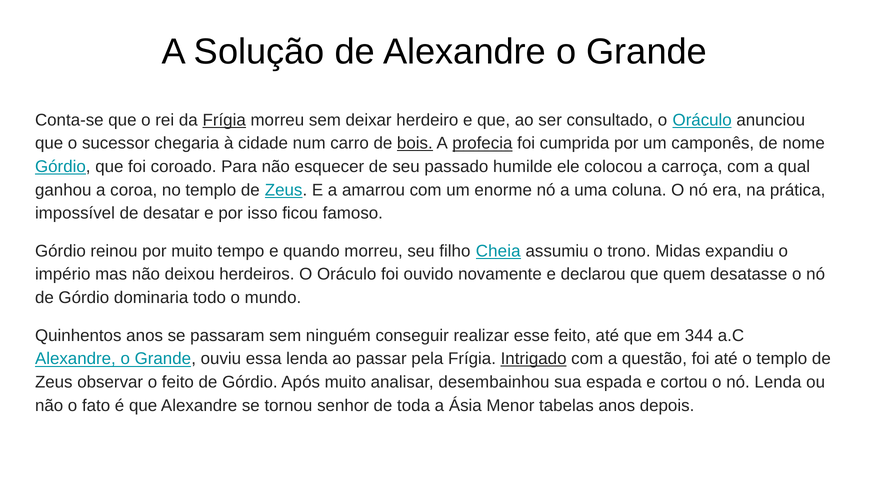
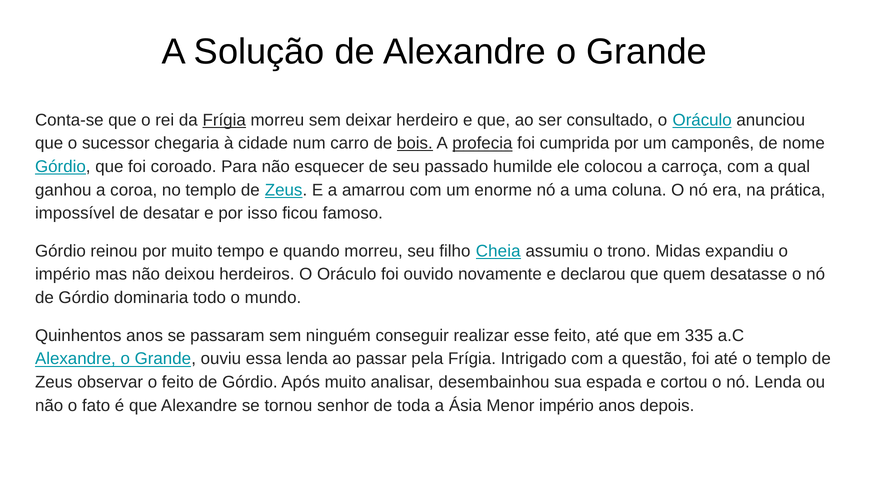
344: 344 -> 335
Intrigado underline: present -> none
Menor tabelas: tabelas -> império
